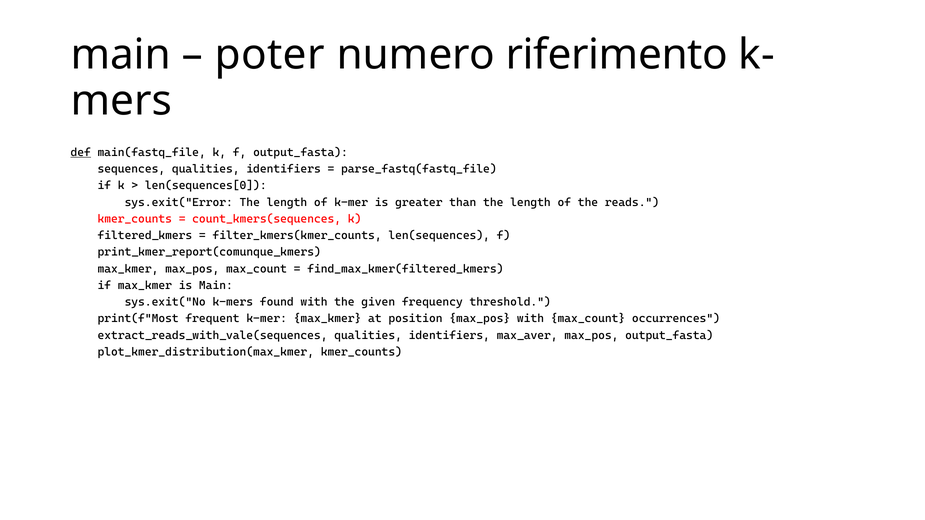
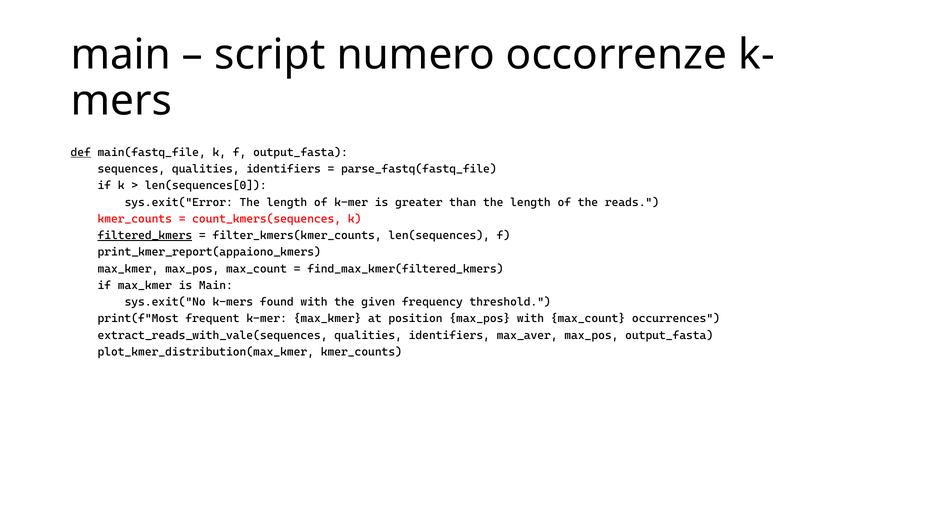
poter: poter -> script
riferimento: riferimento -> occorrenze
filtered_kmers underline: none -> present
print_kmer_report(comunque_kmers: print_kmer_report(comunque_kmers -> print_kmer_report(appaiono_kmers
